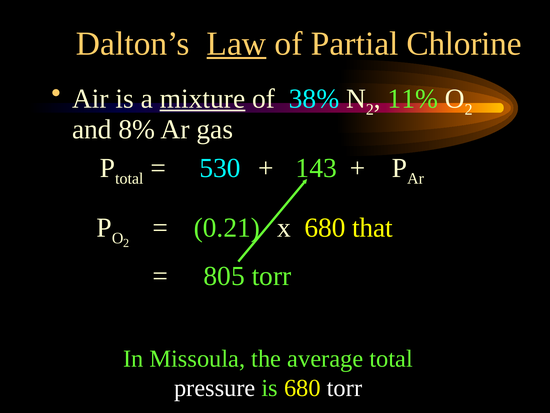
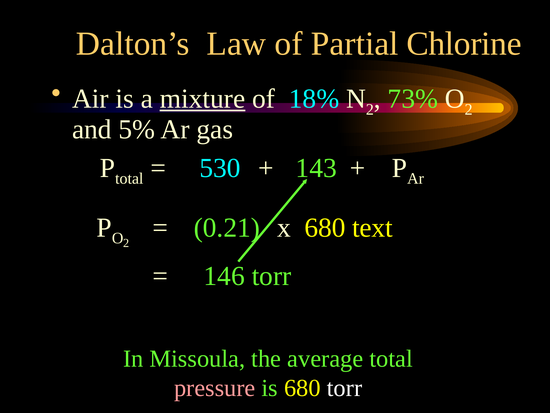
Law underline: present -> none
38%: 38% -> 18%
11%: 11% -> 73%
8%: 8% -> 5%
that: that -> text
805: 805 -> 146
pressure colour: white -> pink
